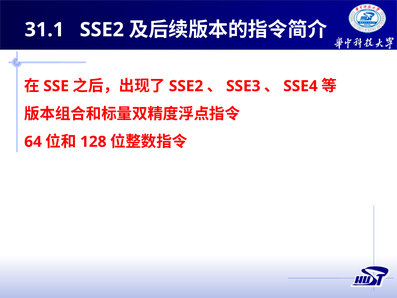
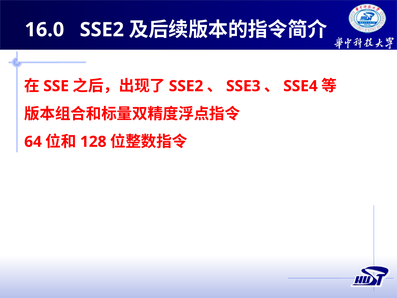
31.1: 31.1 -> 16.0
